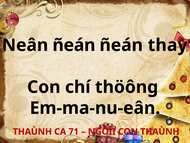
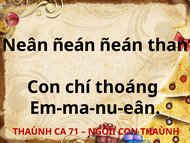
thay: thay -> than
thöông: thöông -> thoáng
